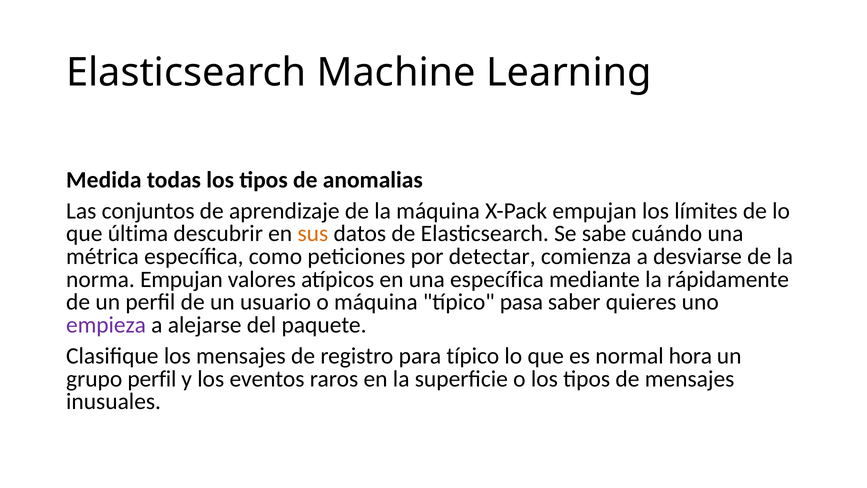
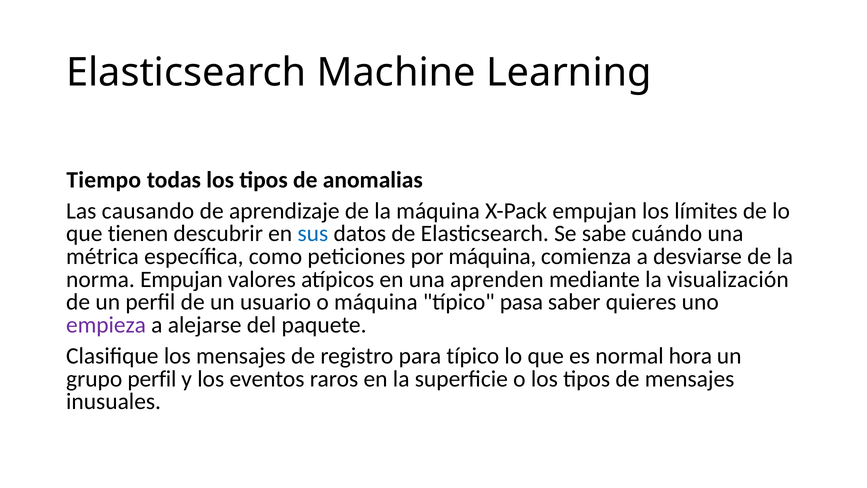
Medida: Medida -> Tiempo
conjuntos: conjuntos -> causando
última: última -> tienen
sus colour: orange -> blue
por detectar: detectar -> máquina
una específica: específica -> aprenden
rápidamente: rápidamente -> visualización
